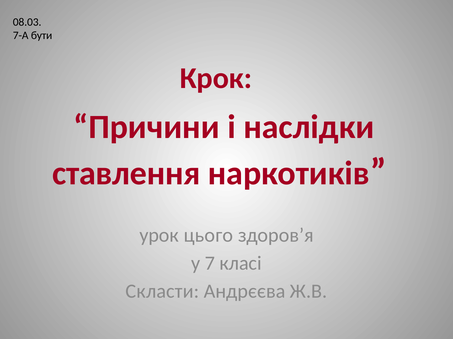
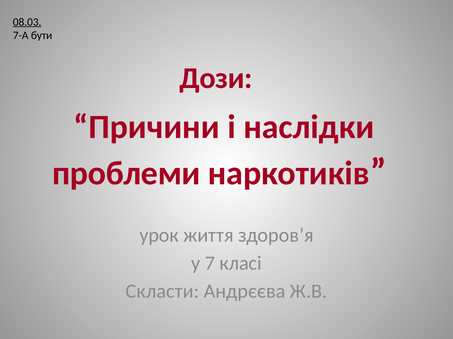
08.03 underline: none -> present
Крок: Крок -> Дози
ставлення: ставлення -> проблеми
цього: цього -> життя
